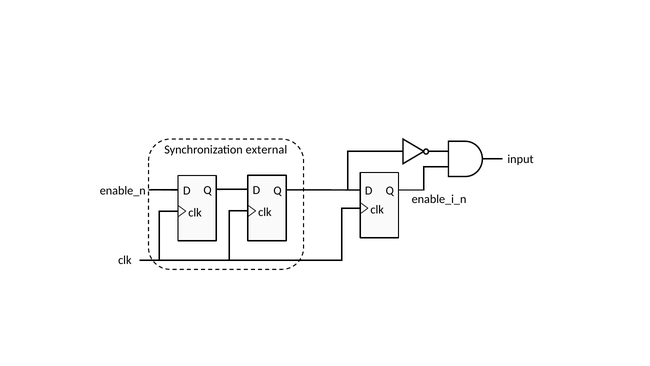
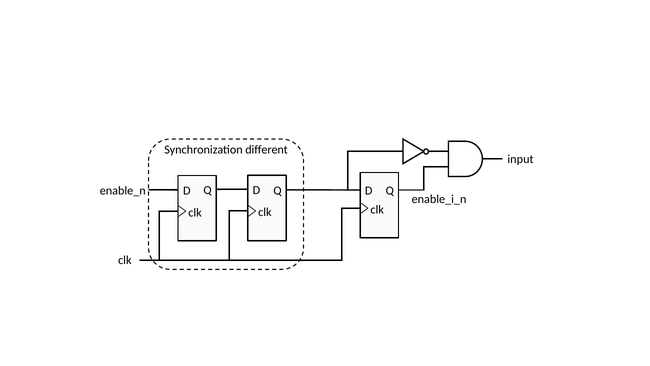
external: external -> different
